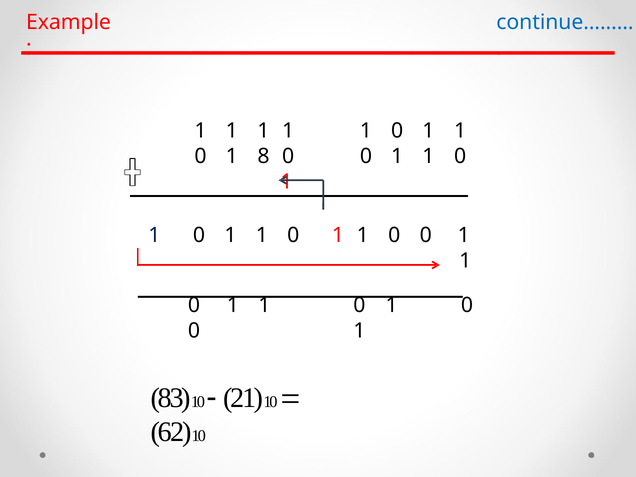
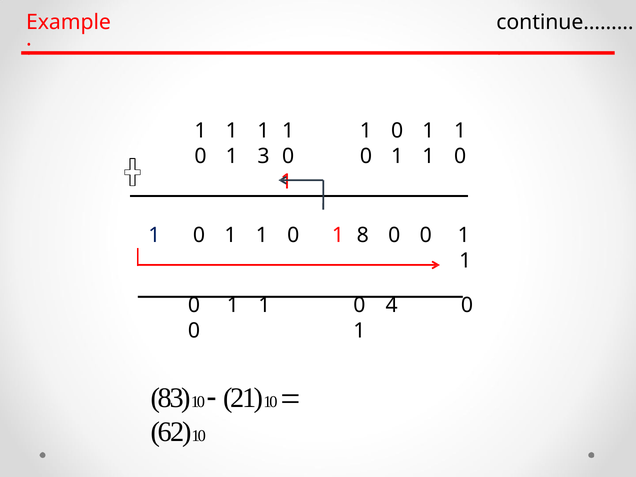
continue……… colour: blue -> black
8: 8 -> 3
1 at (363, 235): 1 -> 8
1 at (392, 305): 1 -> 4
